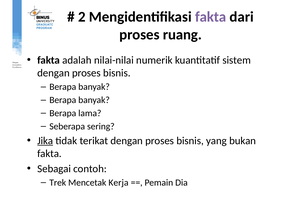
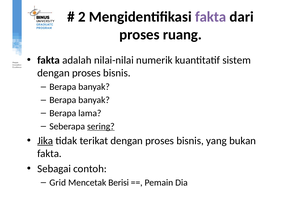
sering underline: none -> present
Trek: Trek -> Grid
Kerja: Kerja -> Berisi
